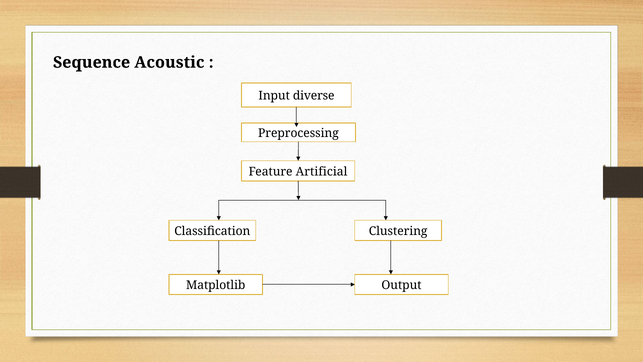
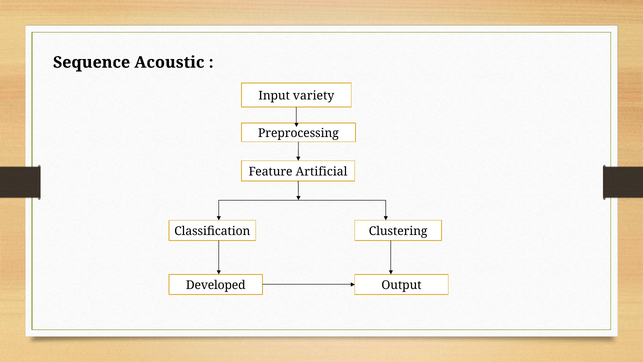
diverse: diverse -> variety
Matplotlib: Matplotlib -> Developed
